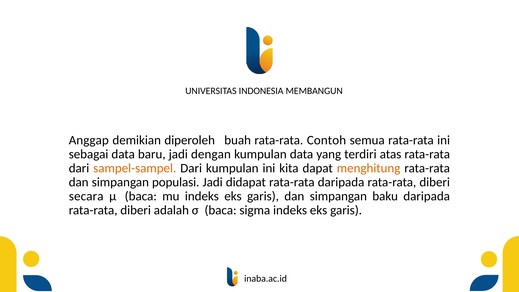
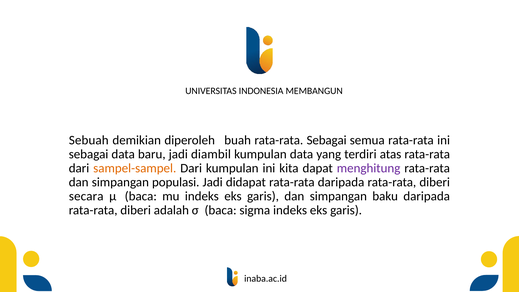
Anggap: Anggap -> Sebuah
rata-rata Contoh: Contoh -> Sebagai
dengan: dengan -> diambil
menghitung colour: orange -> purple
